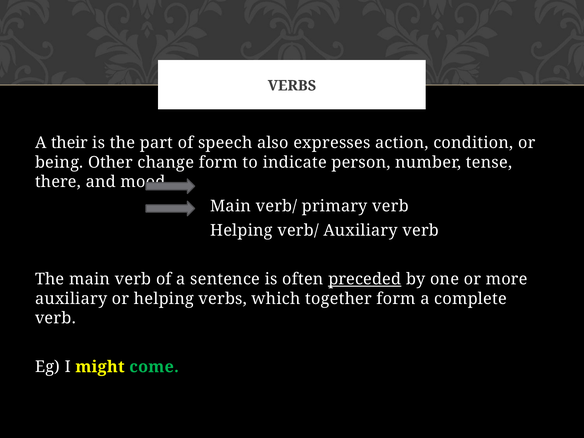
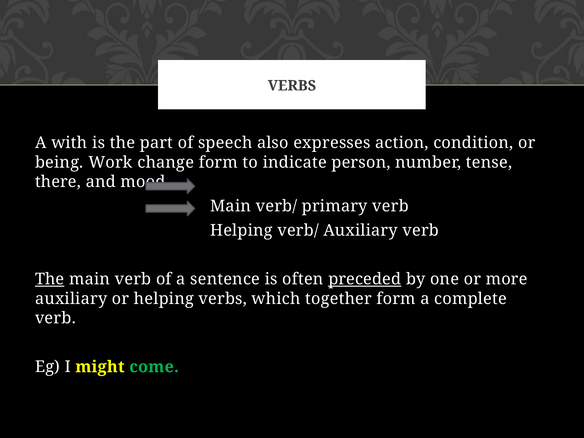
their: their -> with
Other: Other -> Work
The at (50, 279) underline: none -> present
